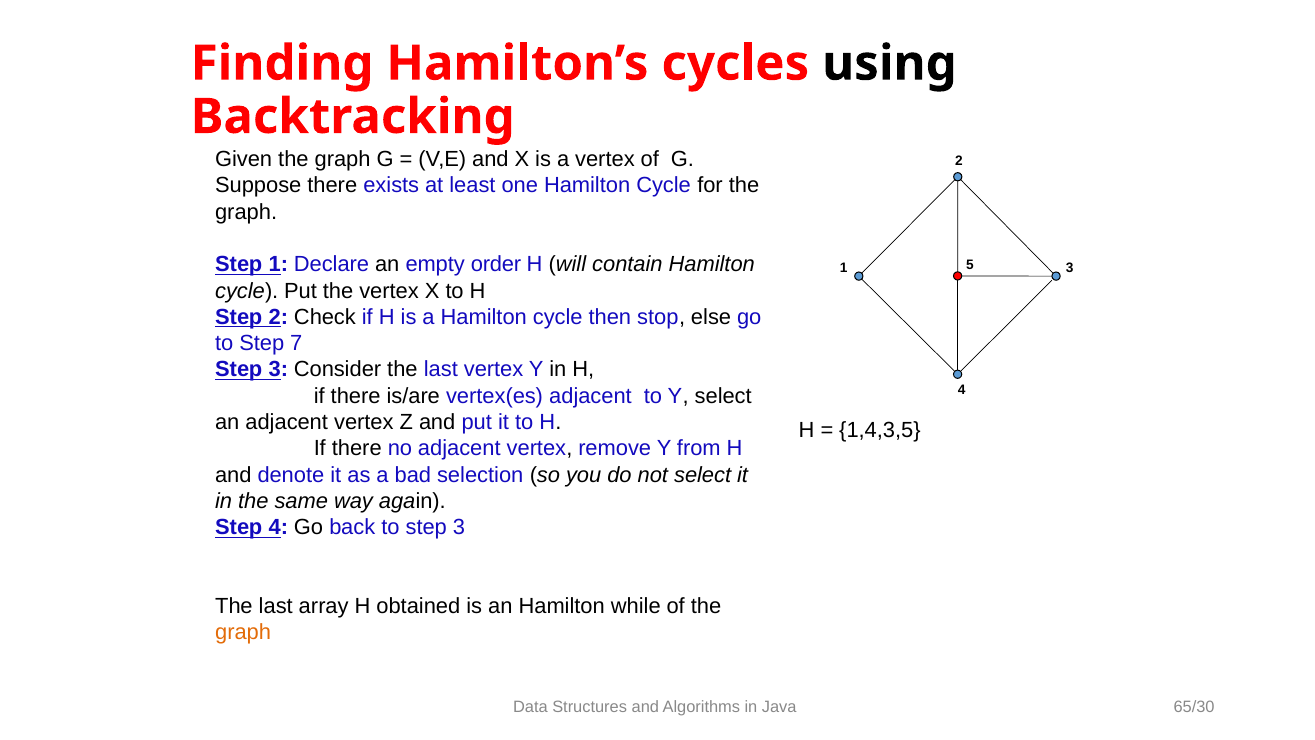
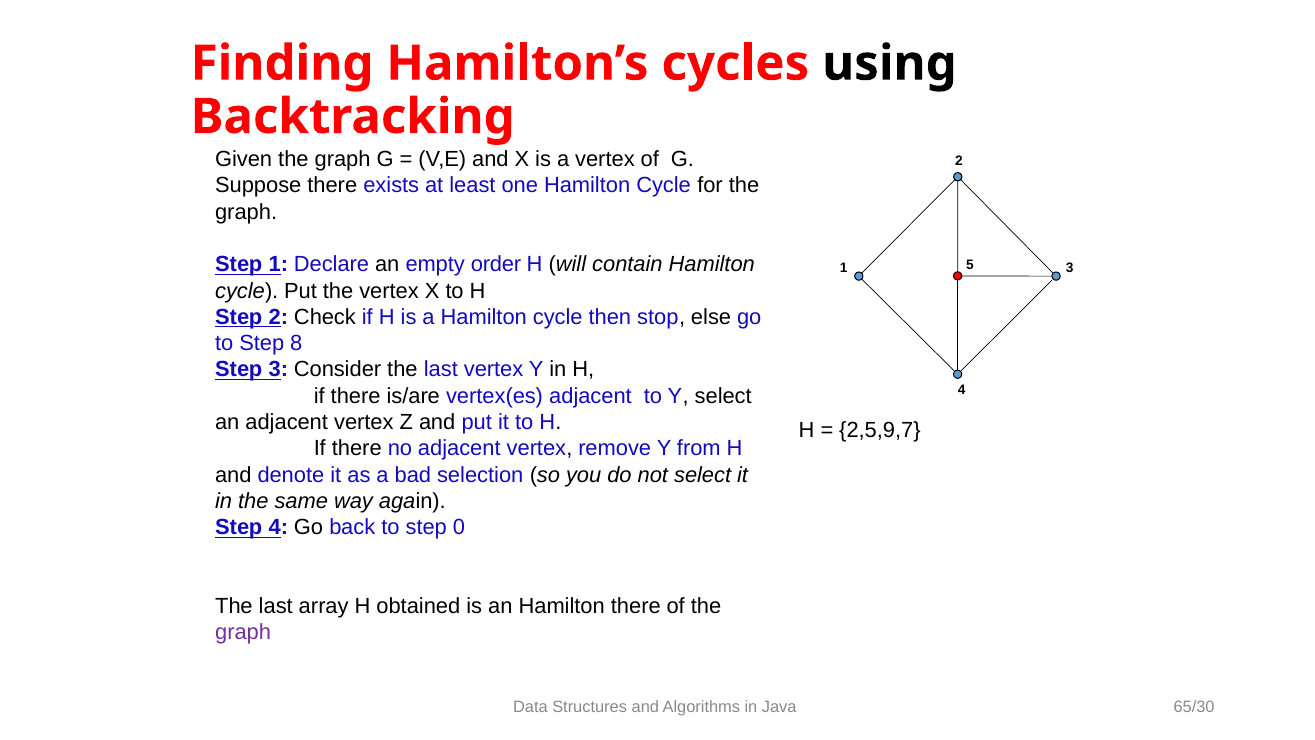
7: 7 -> 8
1,4,3,5: 1,4,3,5 -> 2,5,9,7
to step 3: 3 -> 0
Hamilton while: while -> there
graph at (243, 632) colour: orange -> purple
